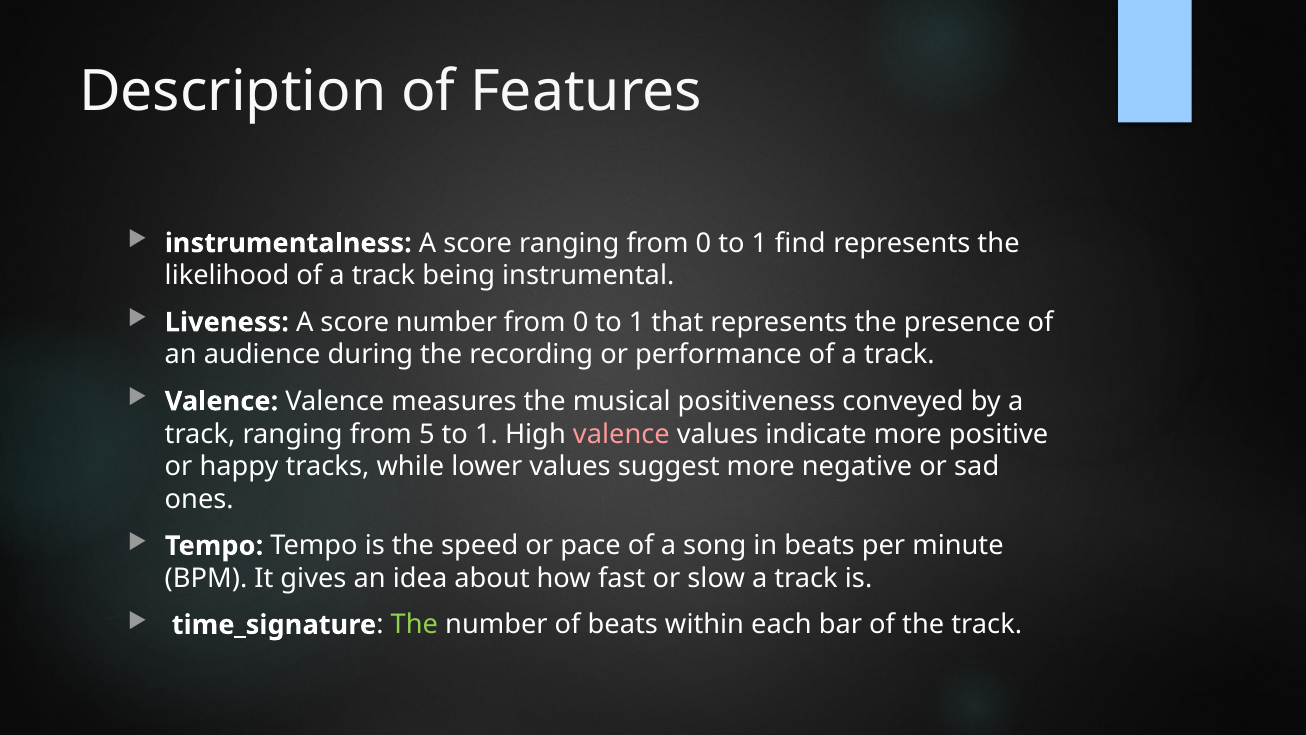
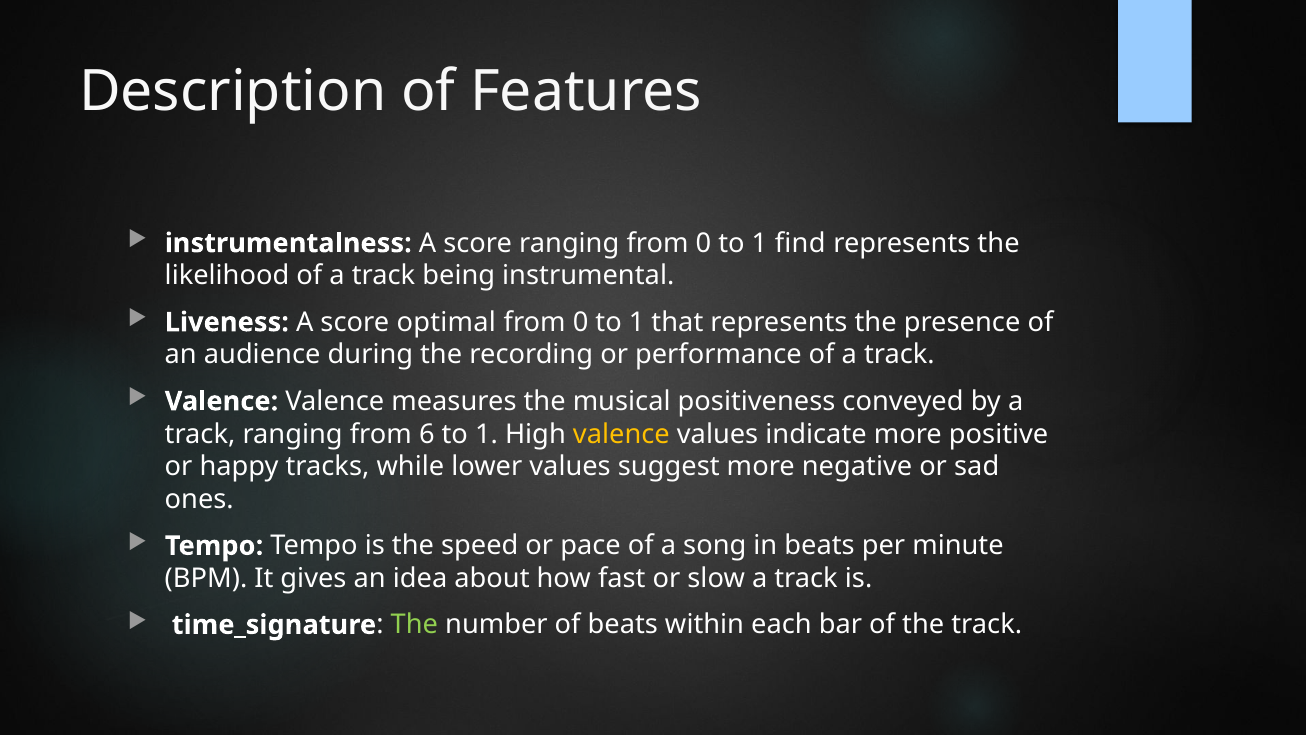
score number: number -> optimal
5: 5 -> 6
valence at (621, 434) colour: pink -> yellow
